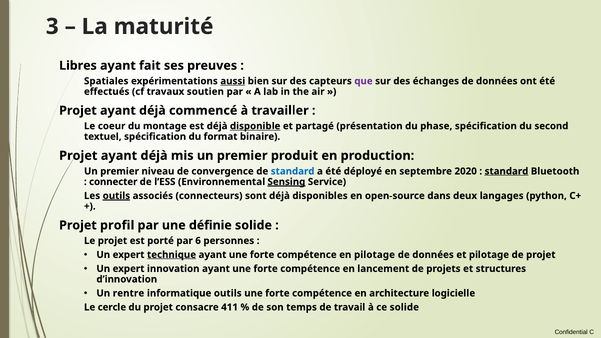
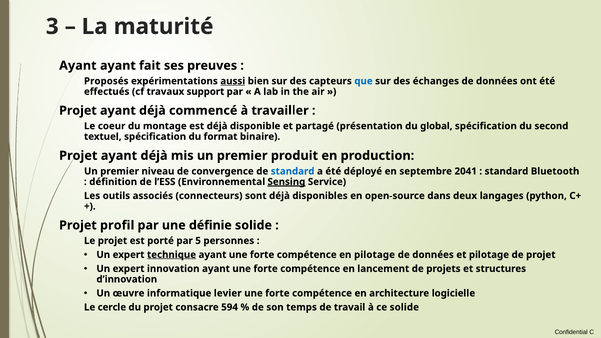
Libres at (78, 66): Libres -> Ayant
Spatiales: Spatiales -> Proposés
que colour: purple -> blue
soutien: soutien -> support
disponible underline: present -> none
phase: phase -> global
2020: 2020 -> 2041
standard at (506, 171) underline: present -> none
connecter: connecter -> définition
outils at (116, 196) underline: present -> none
6: 6 -> 5
rentre: rentre -> œuvre
informatique outils: outils -> levier
411: 411 -> 594
